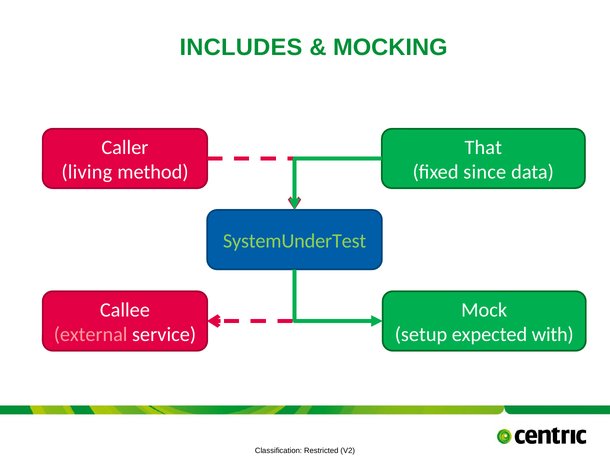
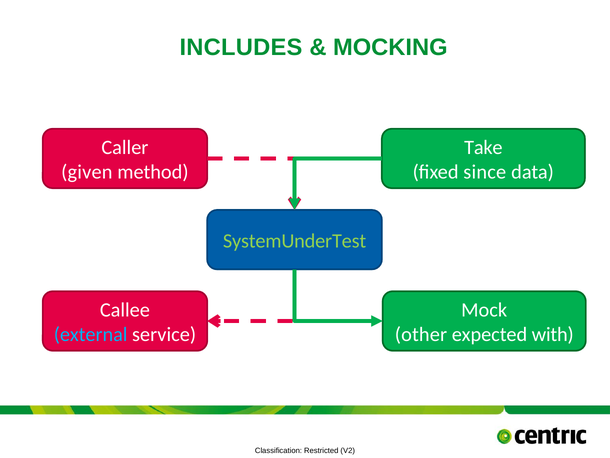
That: That -> Take
living: living -> given
external colour: pink -> light blue
setup: setup -> other
